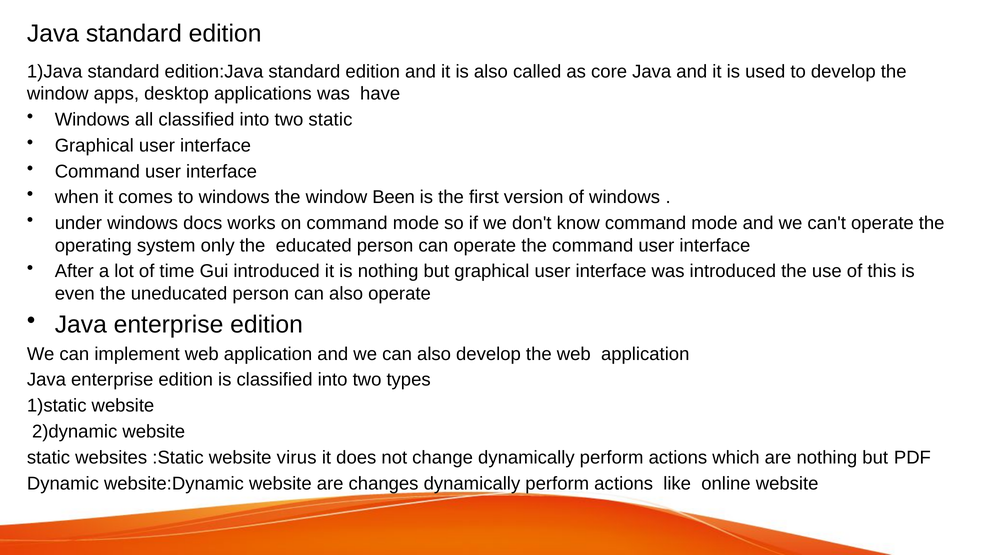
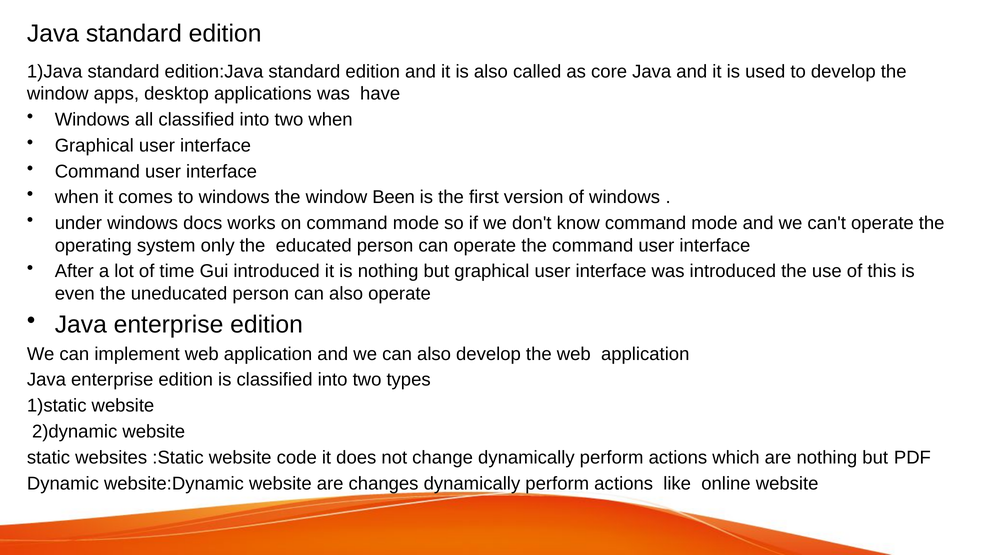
two static: static -> when
virus: virus -> code
